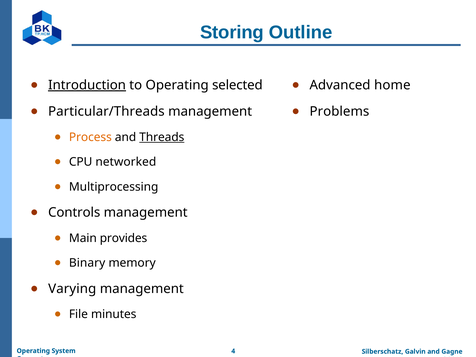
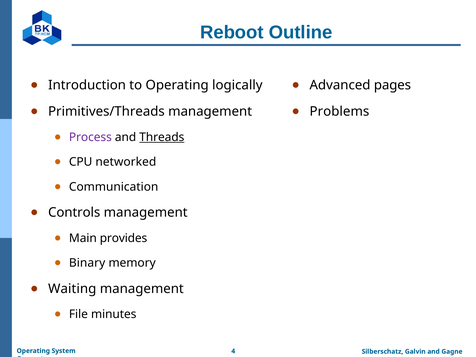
Storing: Storing -> Reboot
Introduction underline: present -> none
selected: selected -> logically
home: home -> pages
Particular/Threads: Particular/Threads -> Primitives/Threads
Process colour: orange -> purple
Multiprocessing: Multiprocessing -> Communication
Varying: Varying -> Waiting
